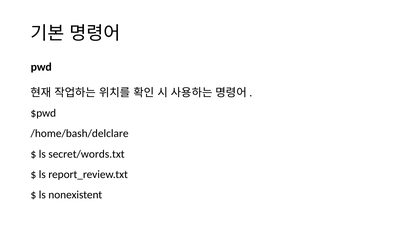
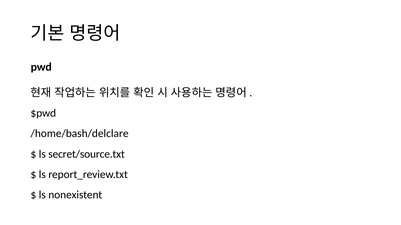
secret/words.txt: secret/words.txt -> secret/source.txt
